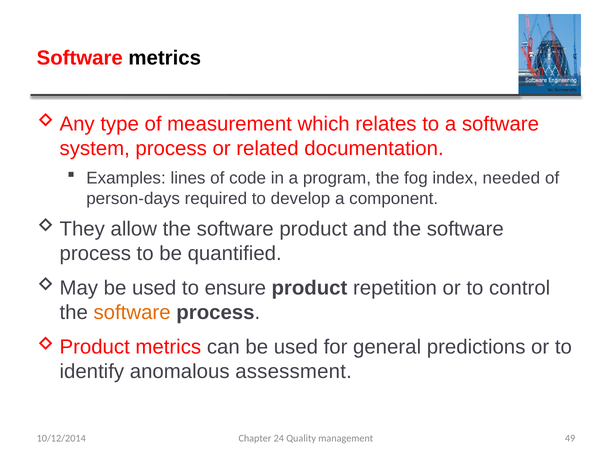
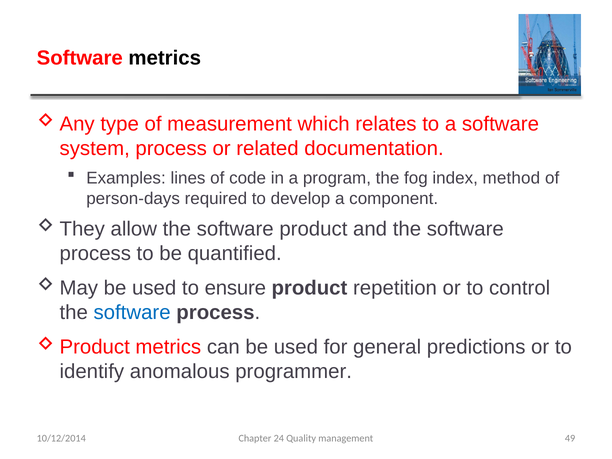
needed: needed -> method
software at (132, 313) colour: orange -> blue
assessment: assessment -> programmer
